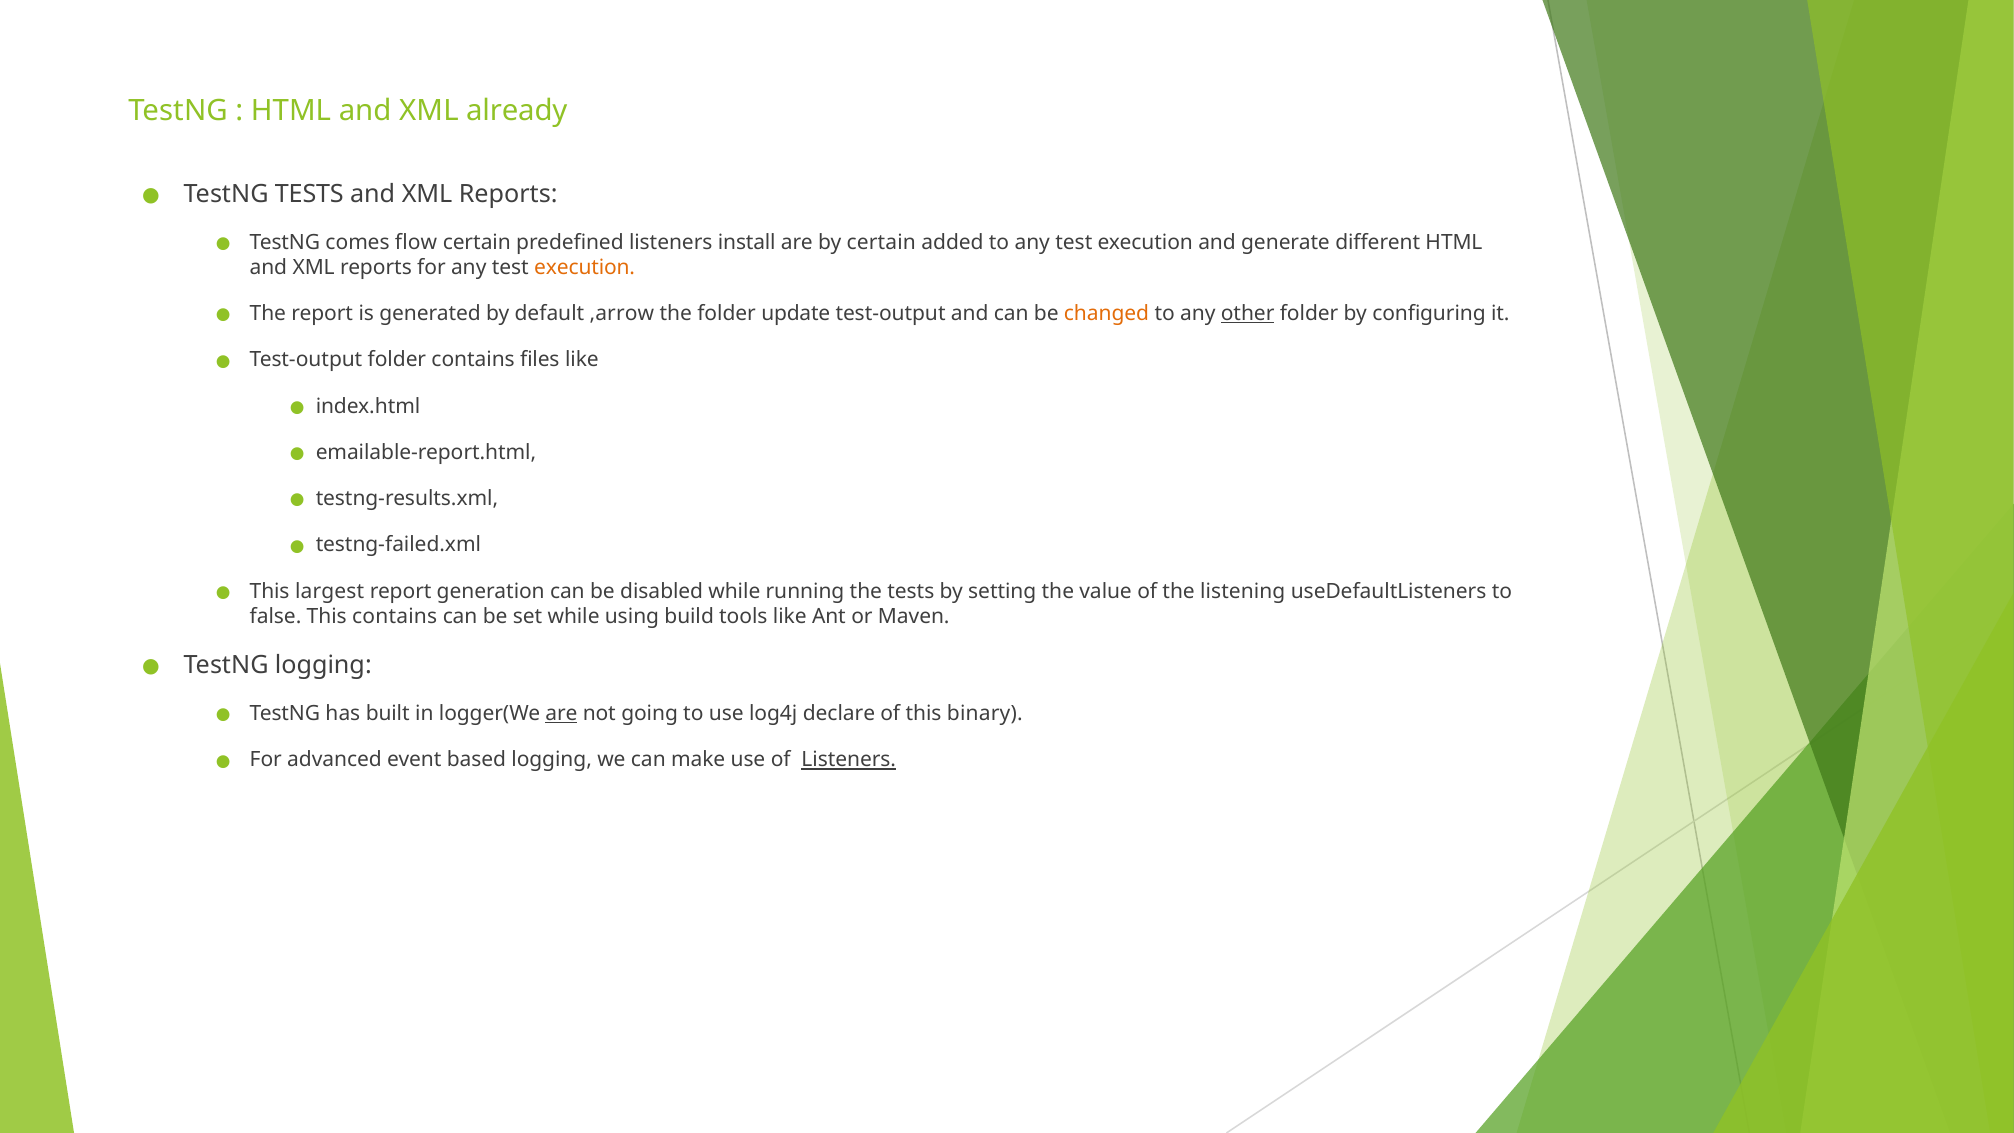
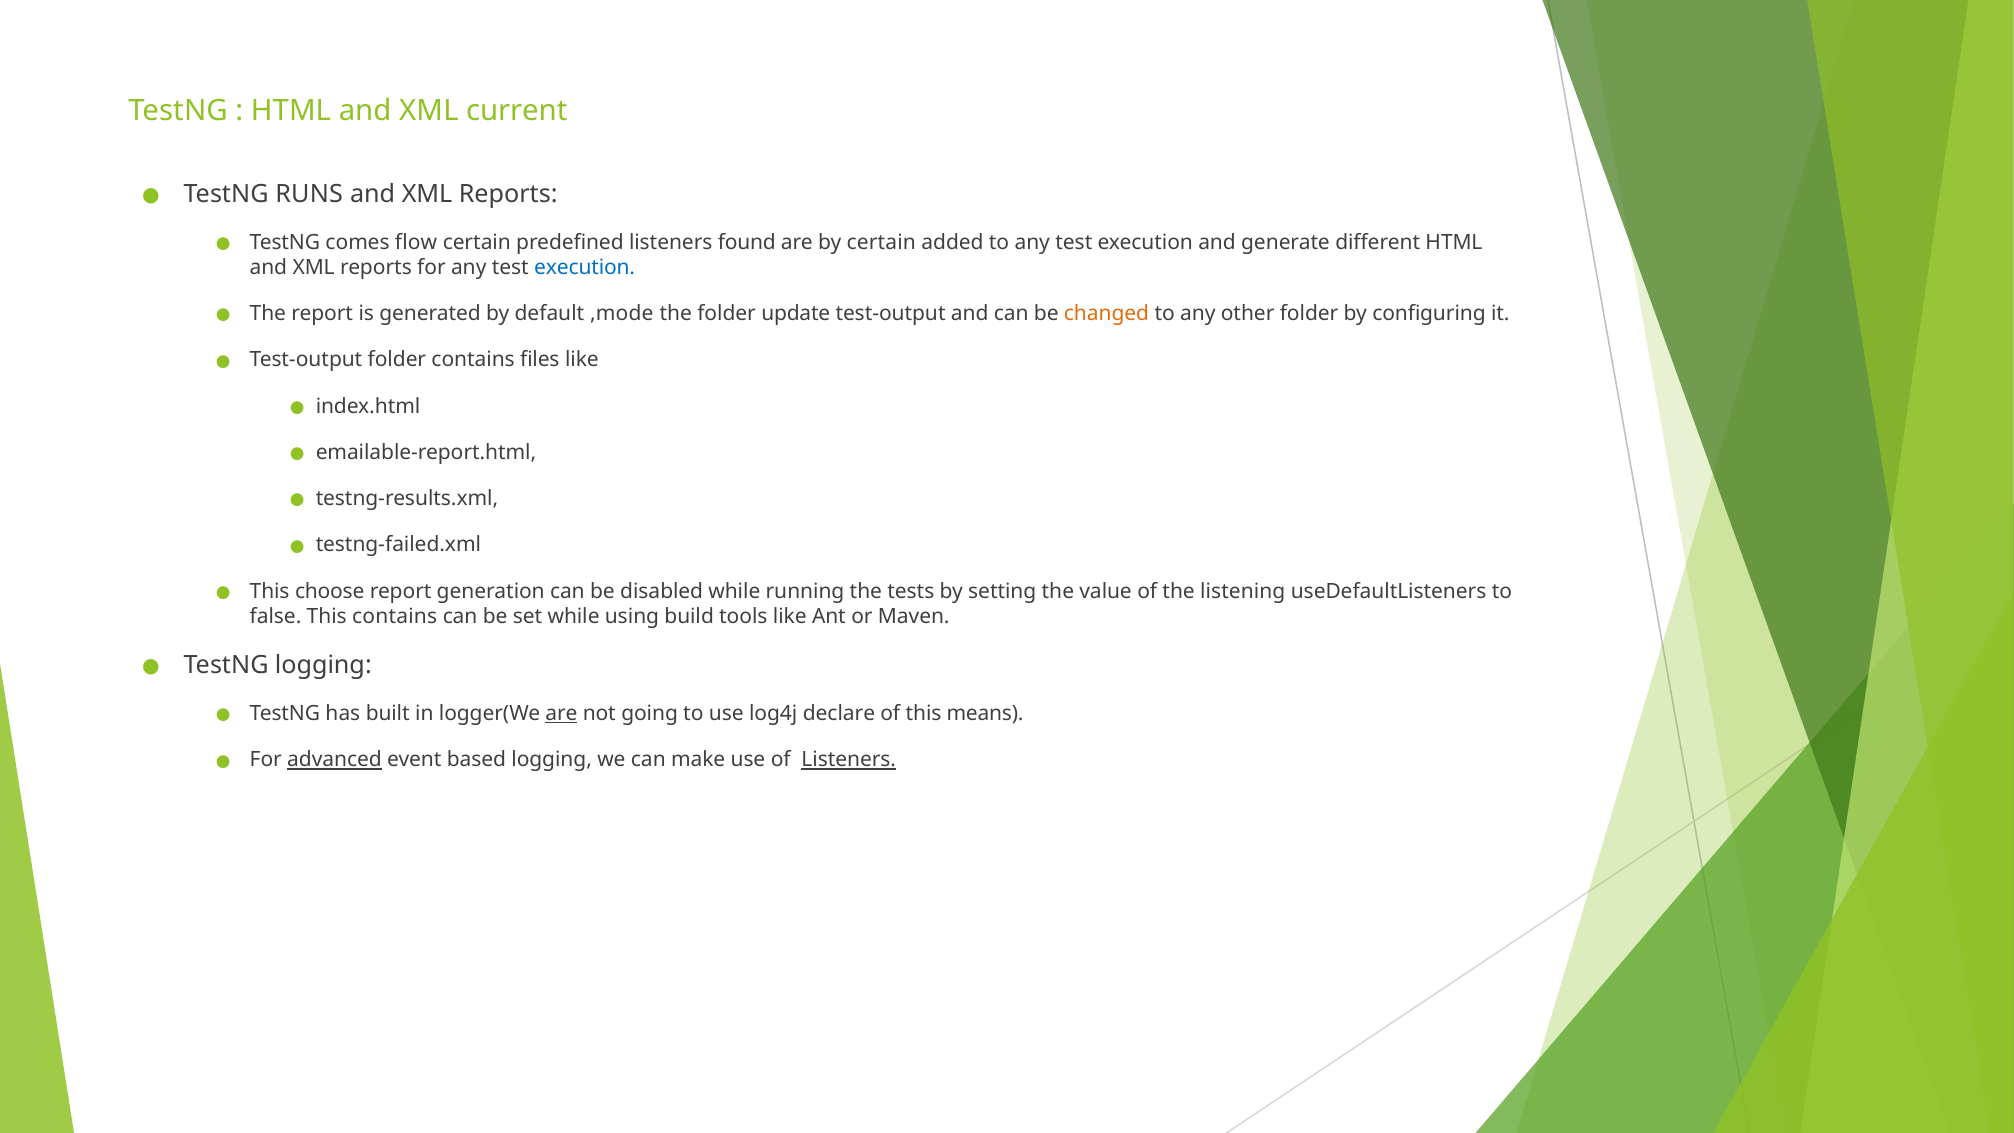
already: already -> current
TestNG TESTS: TESTS -> RUNS
install: install -> found
execution at (585, 268) colour: orange -> blue
,arrow: ,arrow -> ,mode
other underline: present -> none
largest: largest -> choose
binary: binary -> means
advanced underline: none -> present
